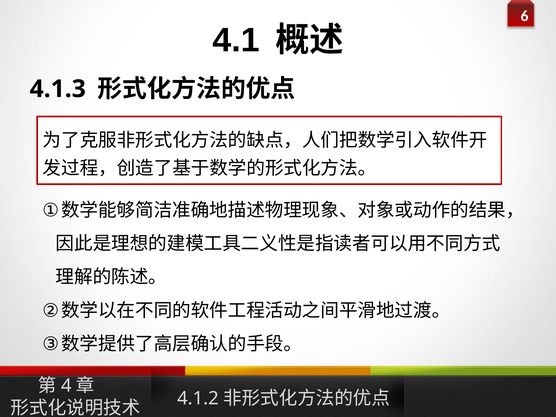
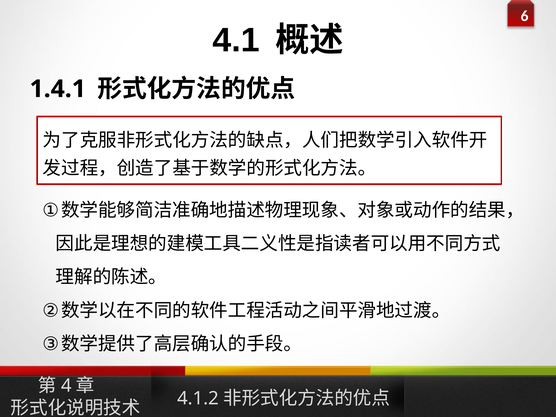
4.1.3: 4.1.3 -> 1.4.1
